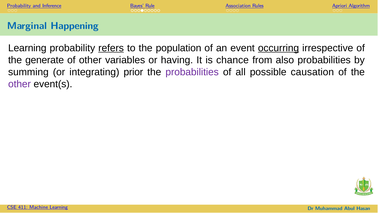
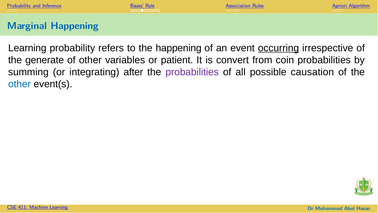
refers underline: present -> none
the population: population -> happening
having: having -> patient
chance: chance -> convert
also: also -> coin
prior: prior -> after
other at (20, 84) colour: purple -> blue
